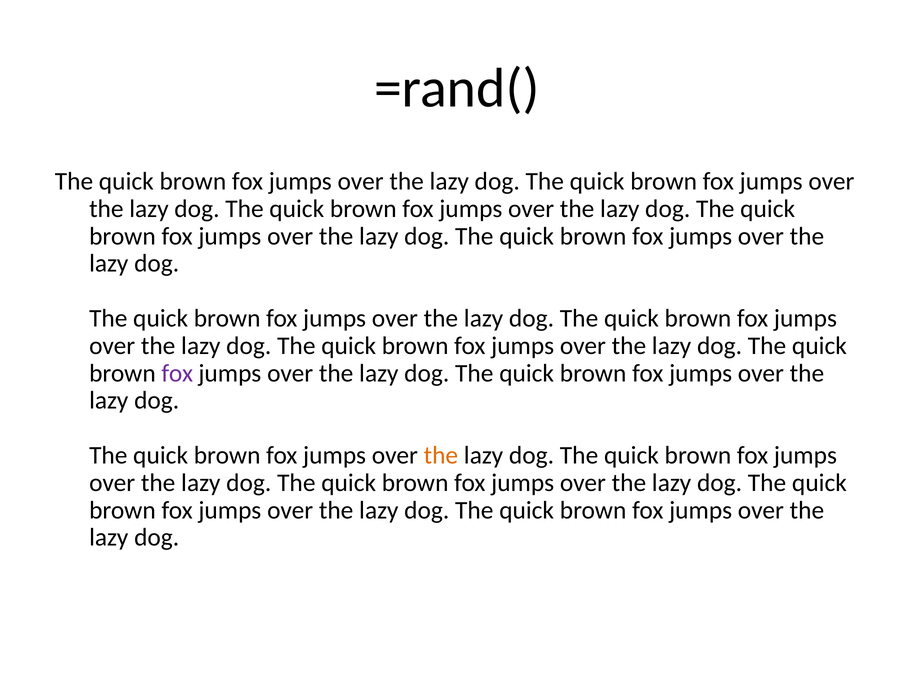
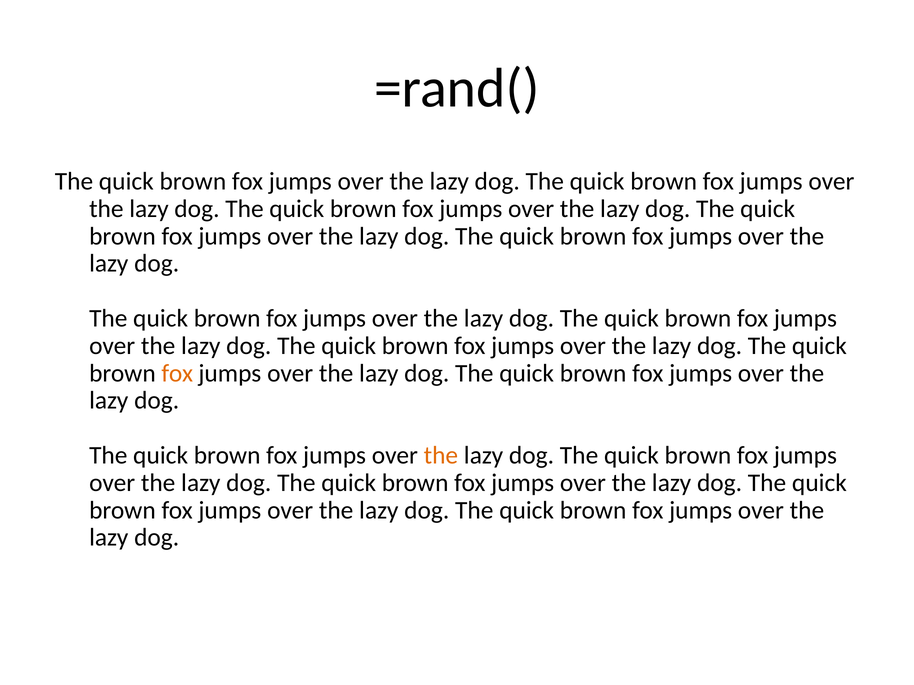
fox at (177, 373) colour: purple -> orange
